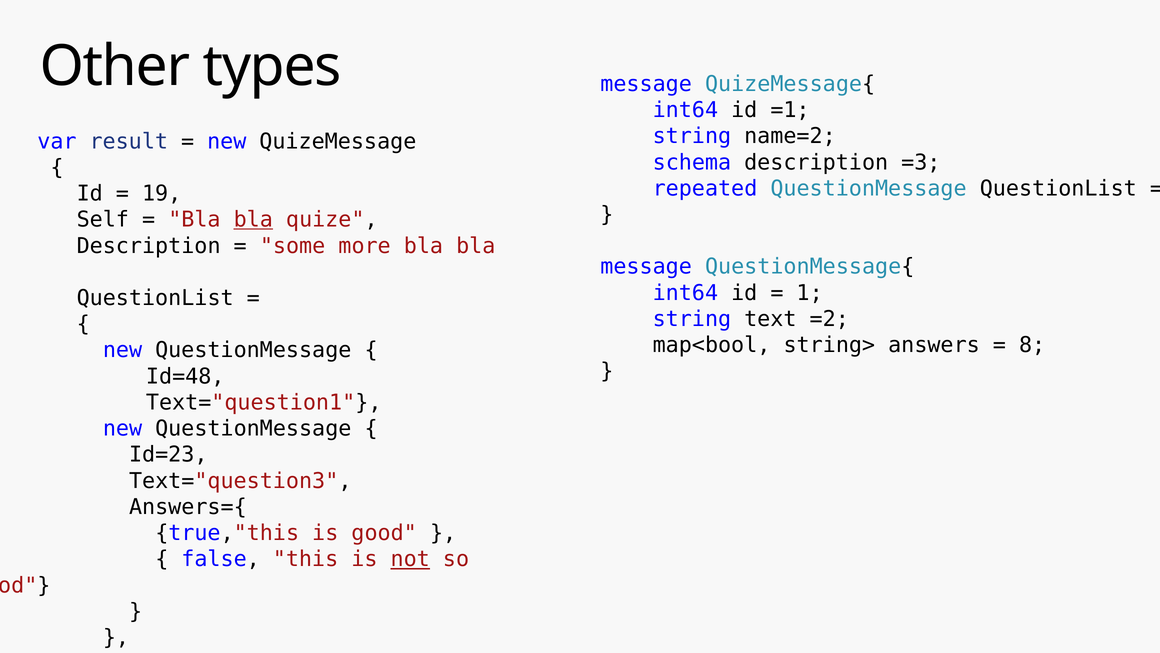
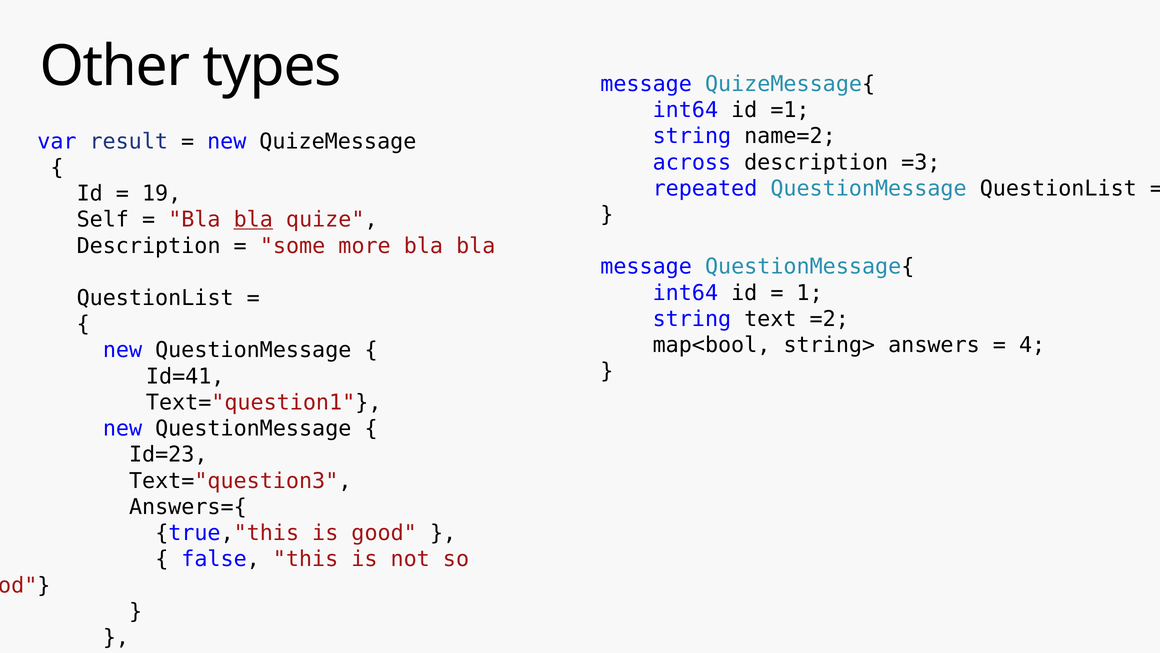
schema: schema -> across
8: 8 -> 4
Id=48: Id=48 -> Id=41
not underline: present -> none
